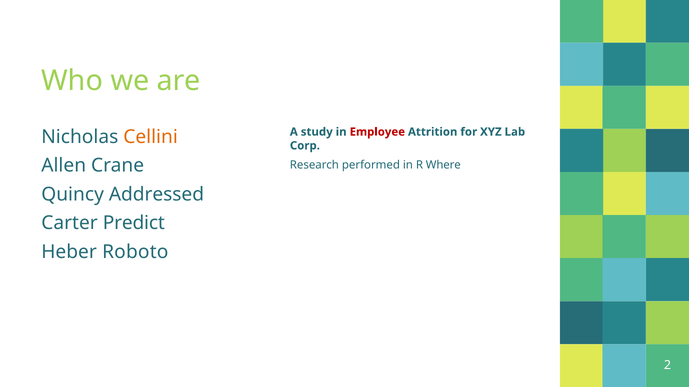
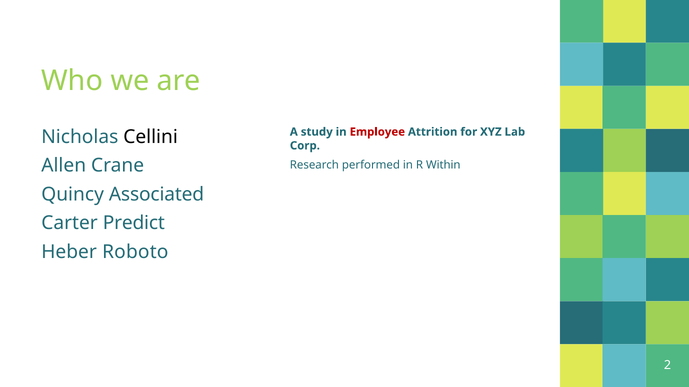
Cellini colour: orange -> black
Where: Where -> Within
Addressed: Addressed -> Associated
